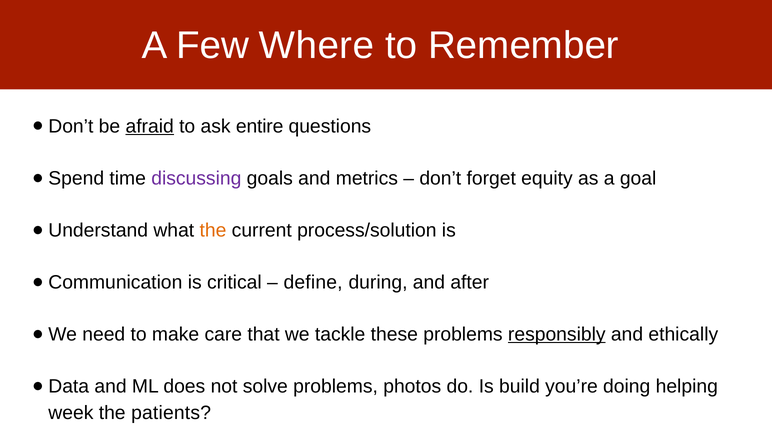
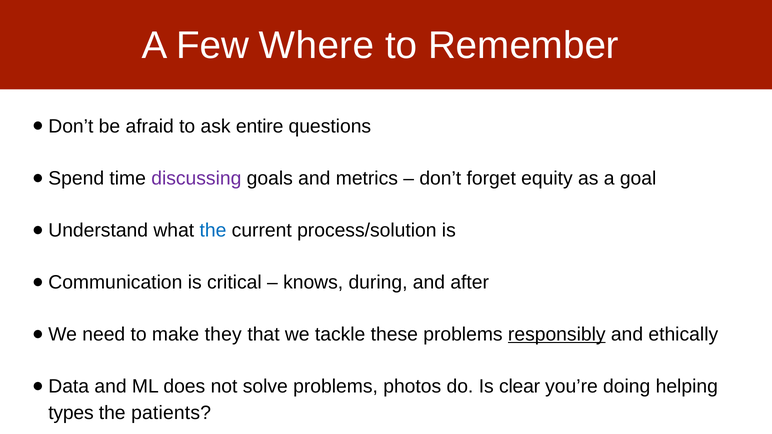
afraid underline: present -> none
the at (213, 230) colour: orange -> blue
define: define -> knows
care: care -> they
build: build -> clear
week: week -> types
